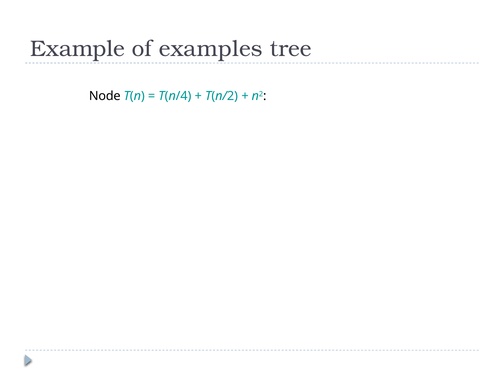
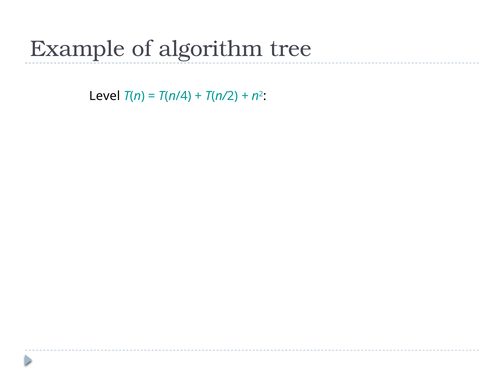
examples: examples -> algorithm
Node: Node -> Level
